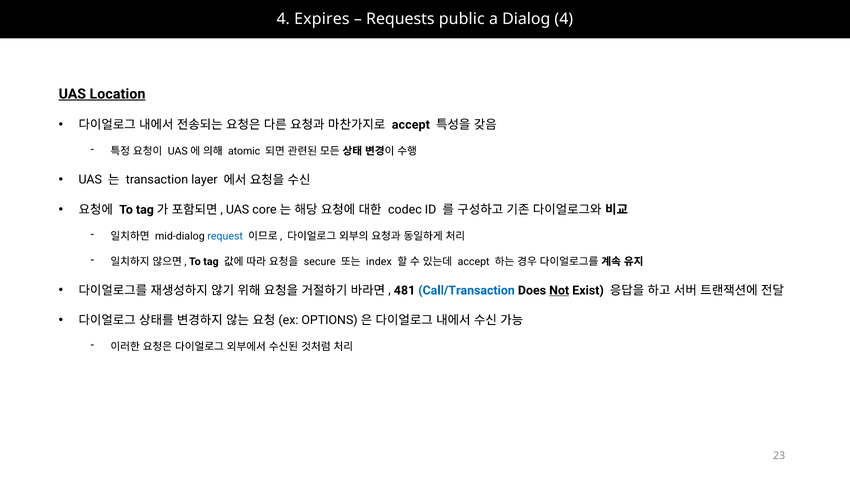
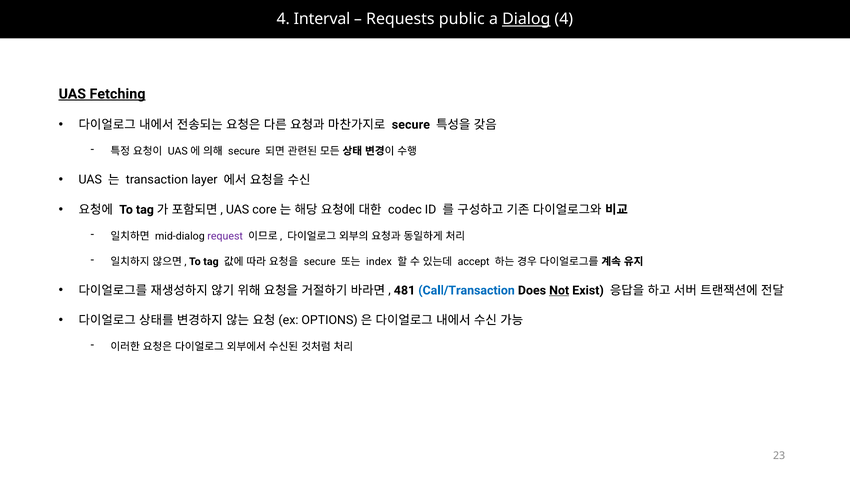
Expires: Expires -> Interval
Dialog underline: none -> present
Location: Location -> Fetching
accept at (411, 125): accept -> secure
atomic at (244, 151): atomic -> secure
request colour: blue -> purple
